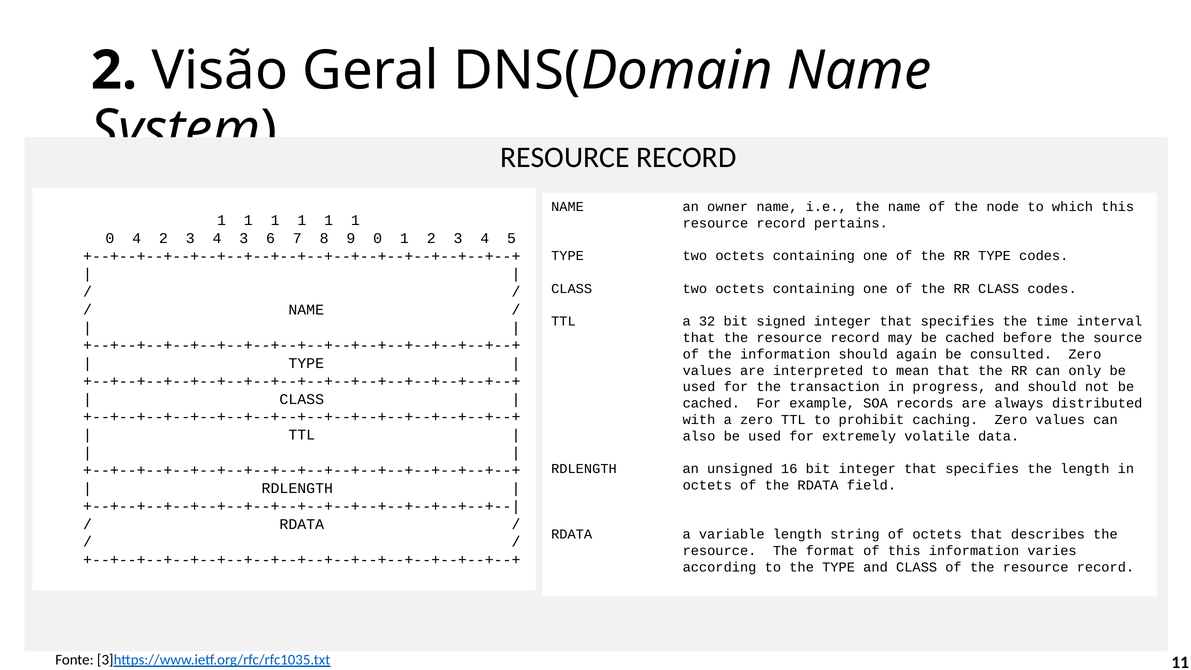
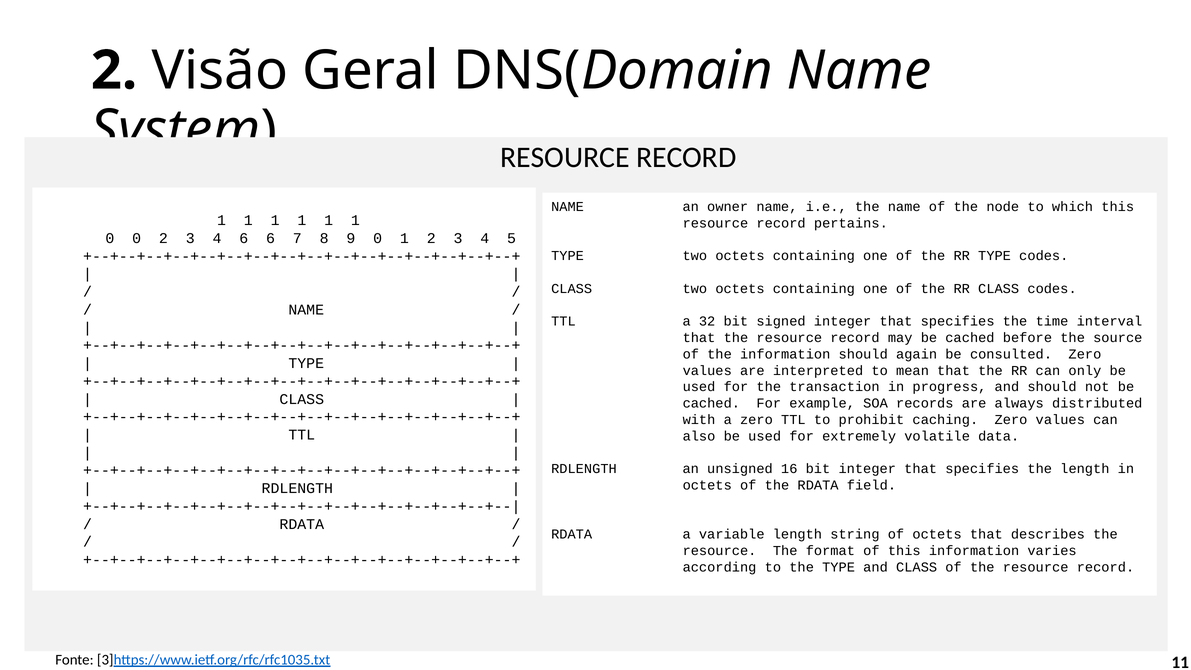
0 4: 4 -> 0
4 3: 3 -> 6
